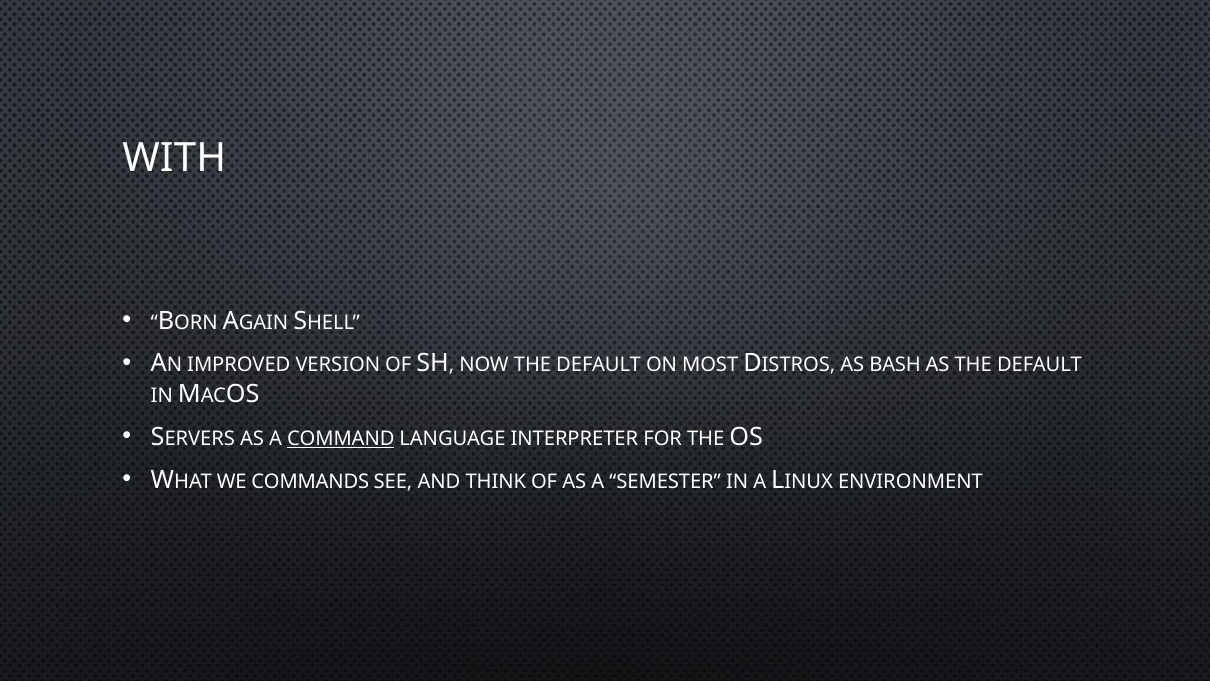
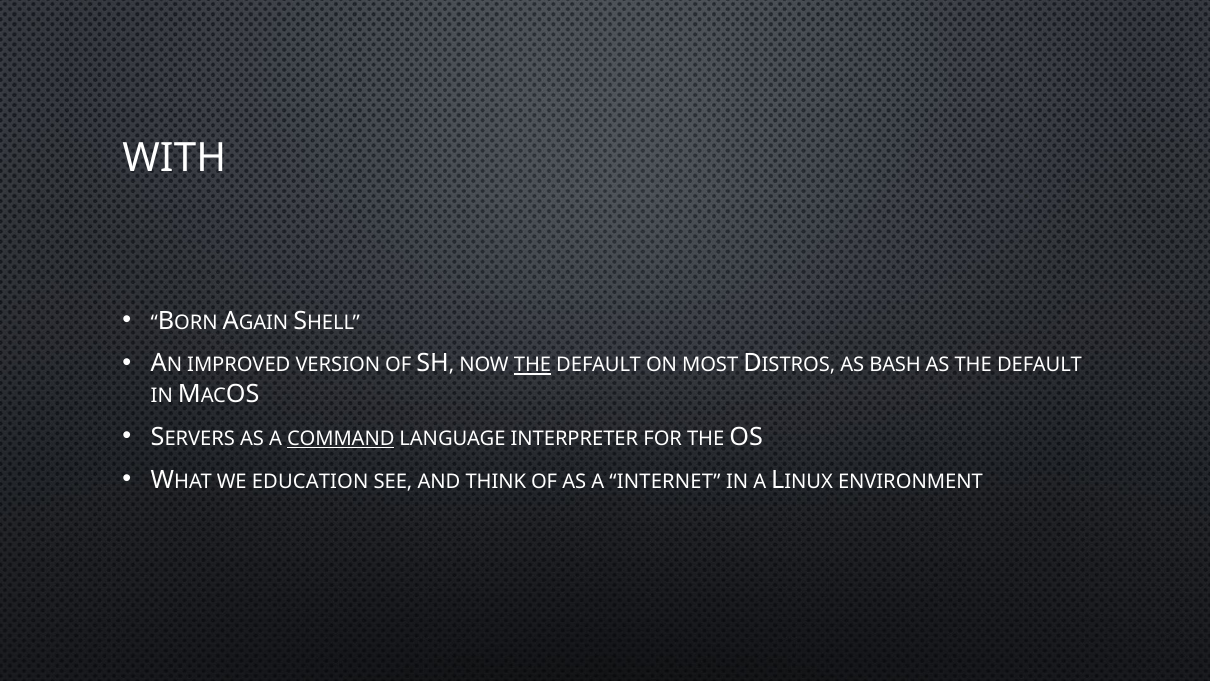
THE at (533, 365) underline: none -> present
COMMANDS: COMMANDS -> EDUCATION
SEMESTER: SEMESTER -> INTERNET
